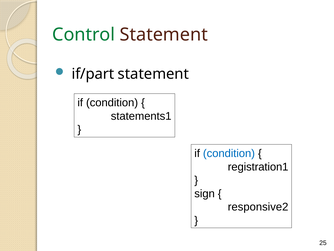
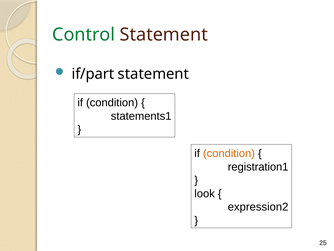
condition at (229, 153) colour: blue -> orange
sign: sign -> look
responsive2: responsive2 -> expression2
